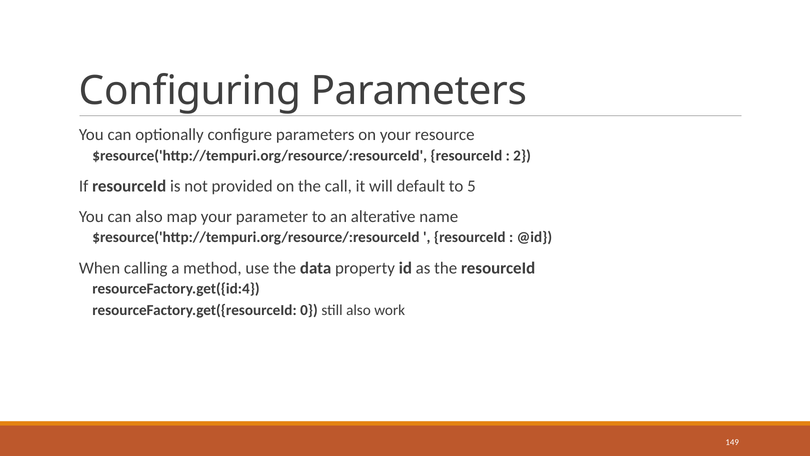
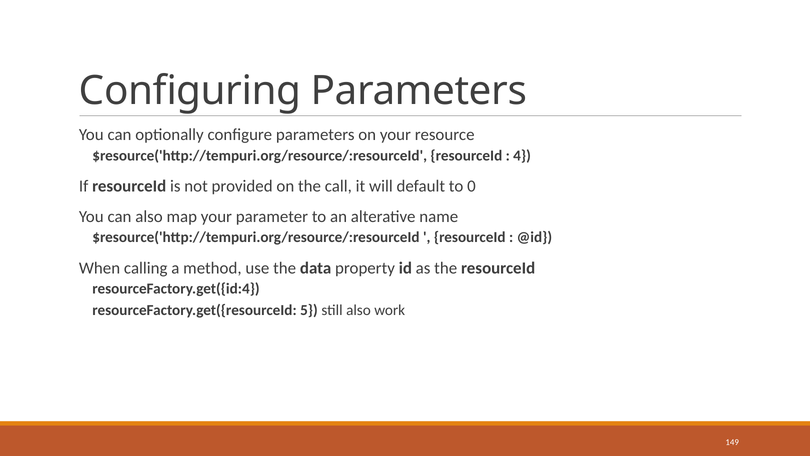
2: 2 -> 4
5: 5 -> 0
0: 0 -> 5
